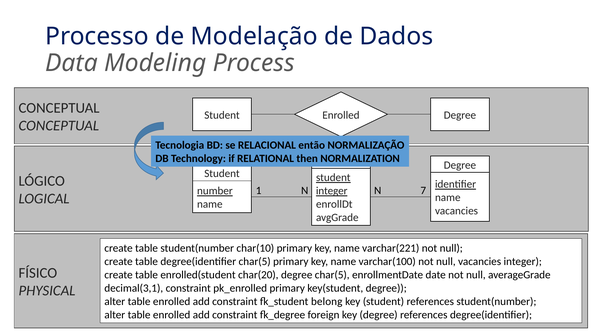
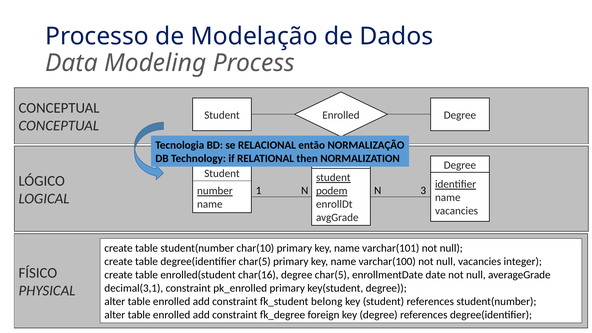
7: 7 -> 3
integer at (332, 191): integer -> podem
varchar(221: varchar(221 -> varchar(101
char(20: char(20 -> char(16
